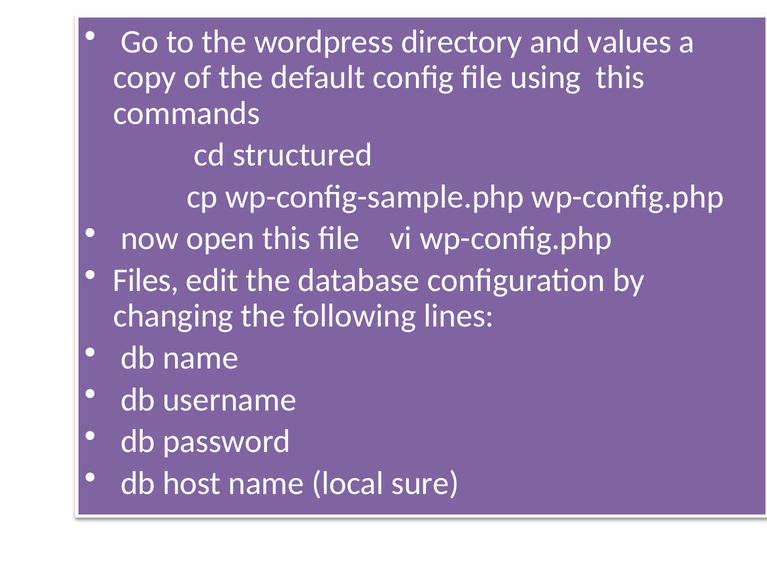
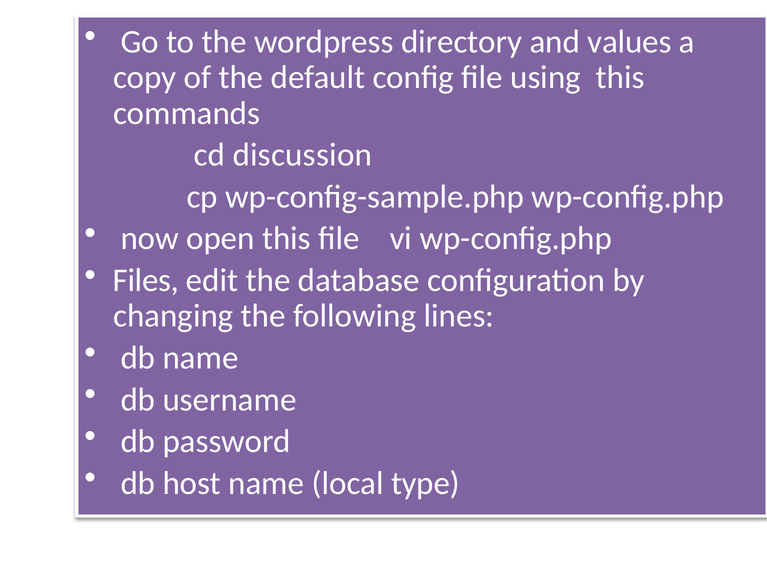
structured: structured -> discussion
sure: sure -> type
